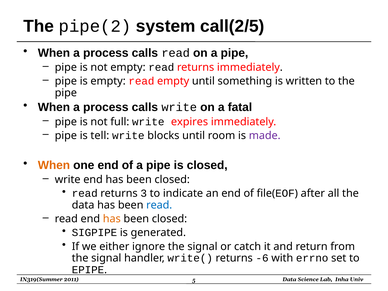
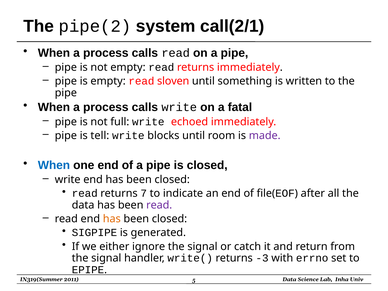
call(2/5: call(2/5 -> call(2/1
read empty: empty -> sloven
expires: expires -> echoed
When at (54, 165) colour: orange -> blue
3: 3 -> 7
read at (159, 205) colour: blue -> purple
-6: -6 -> -3
